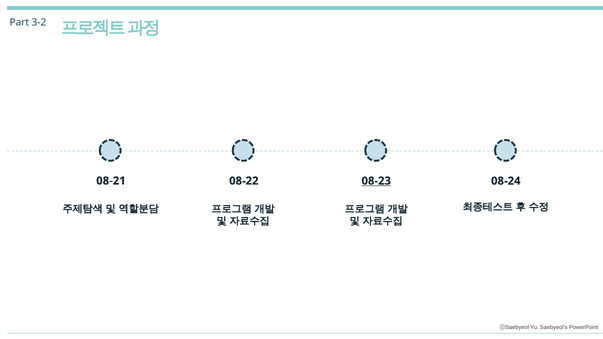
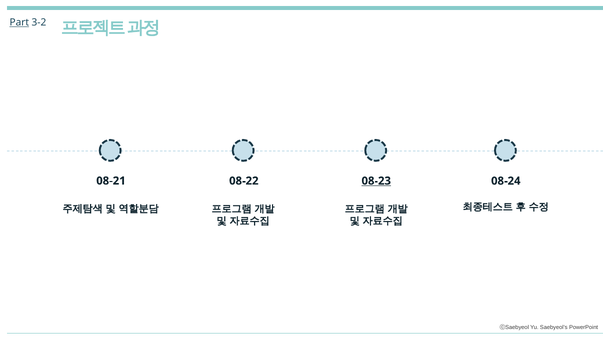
Part underline: none -> present
